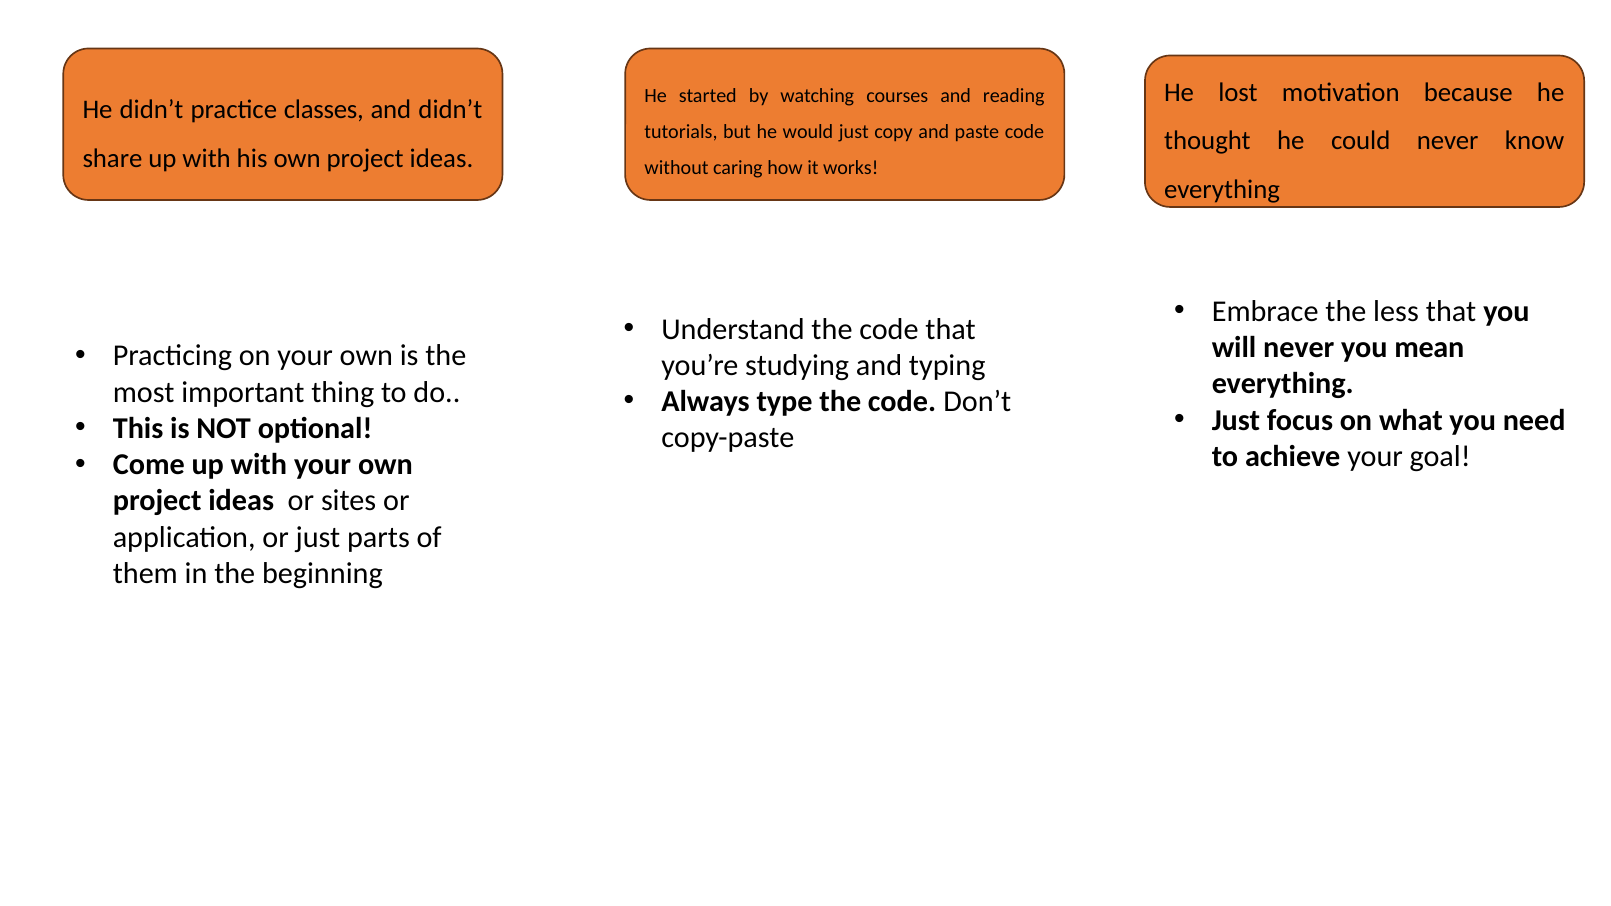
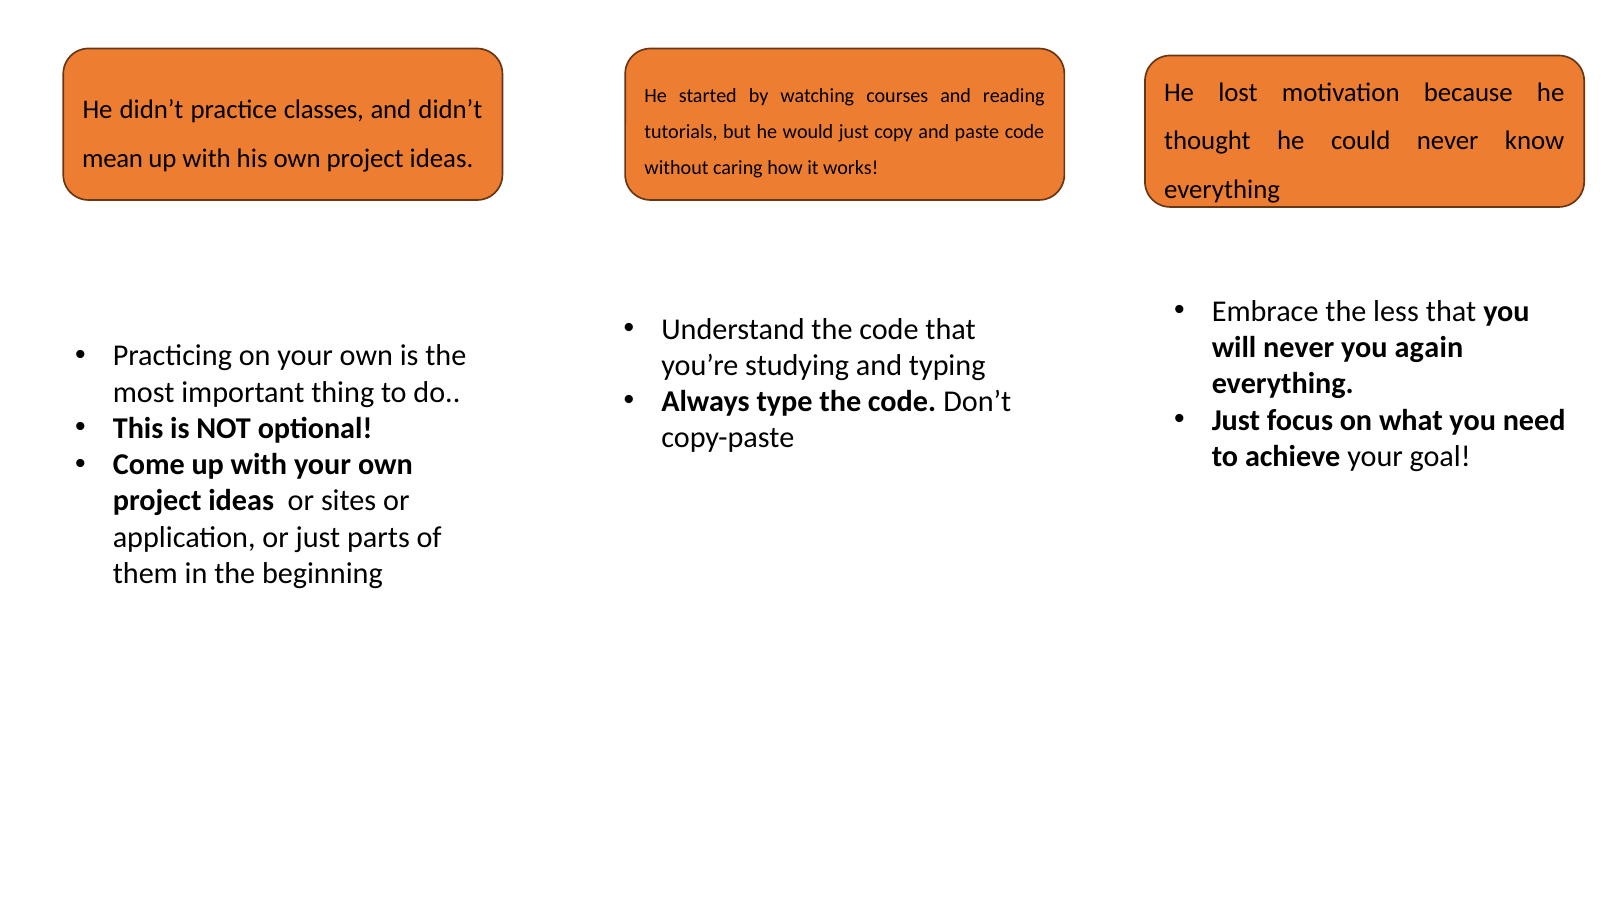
share: share -> mean
mean: mean -> again
